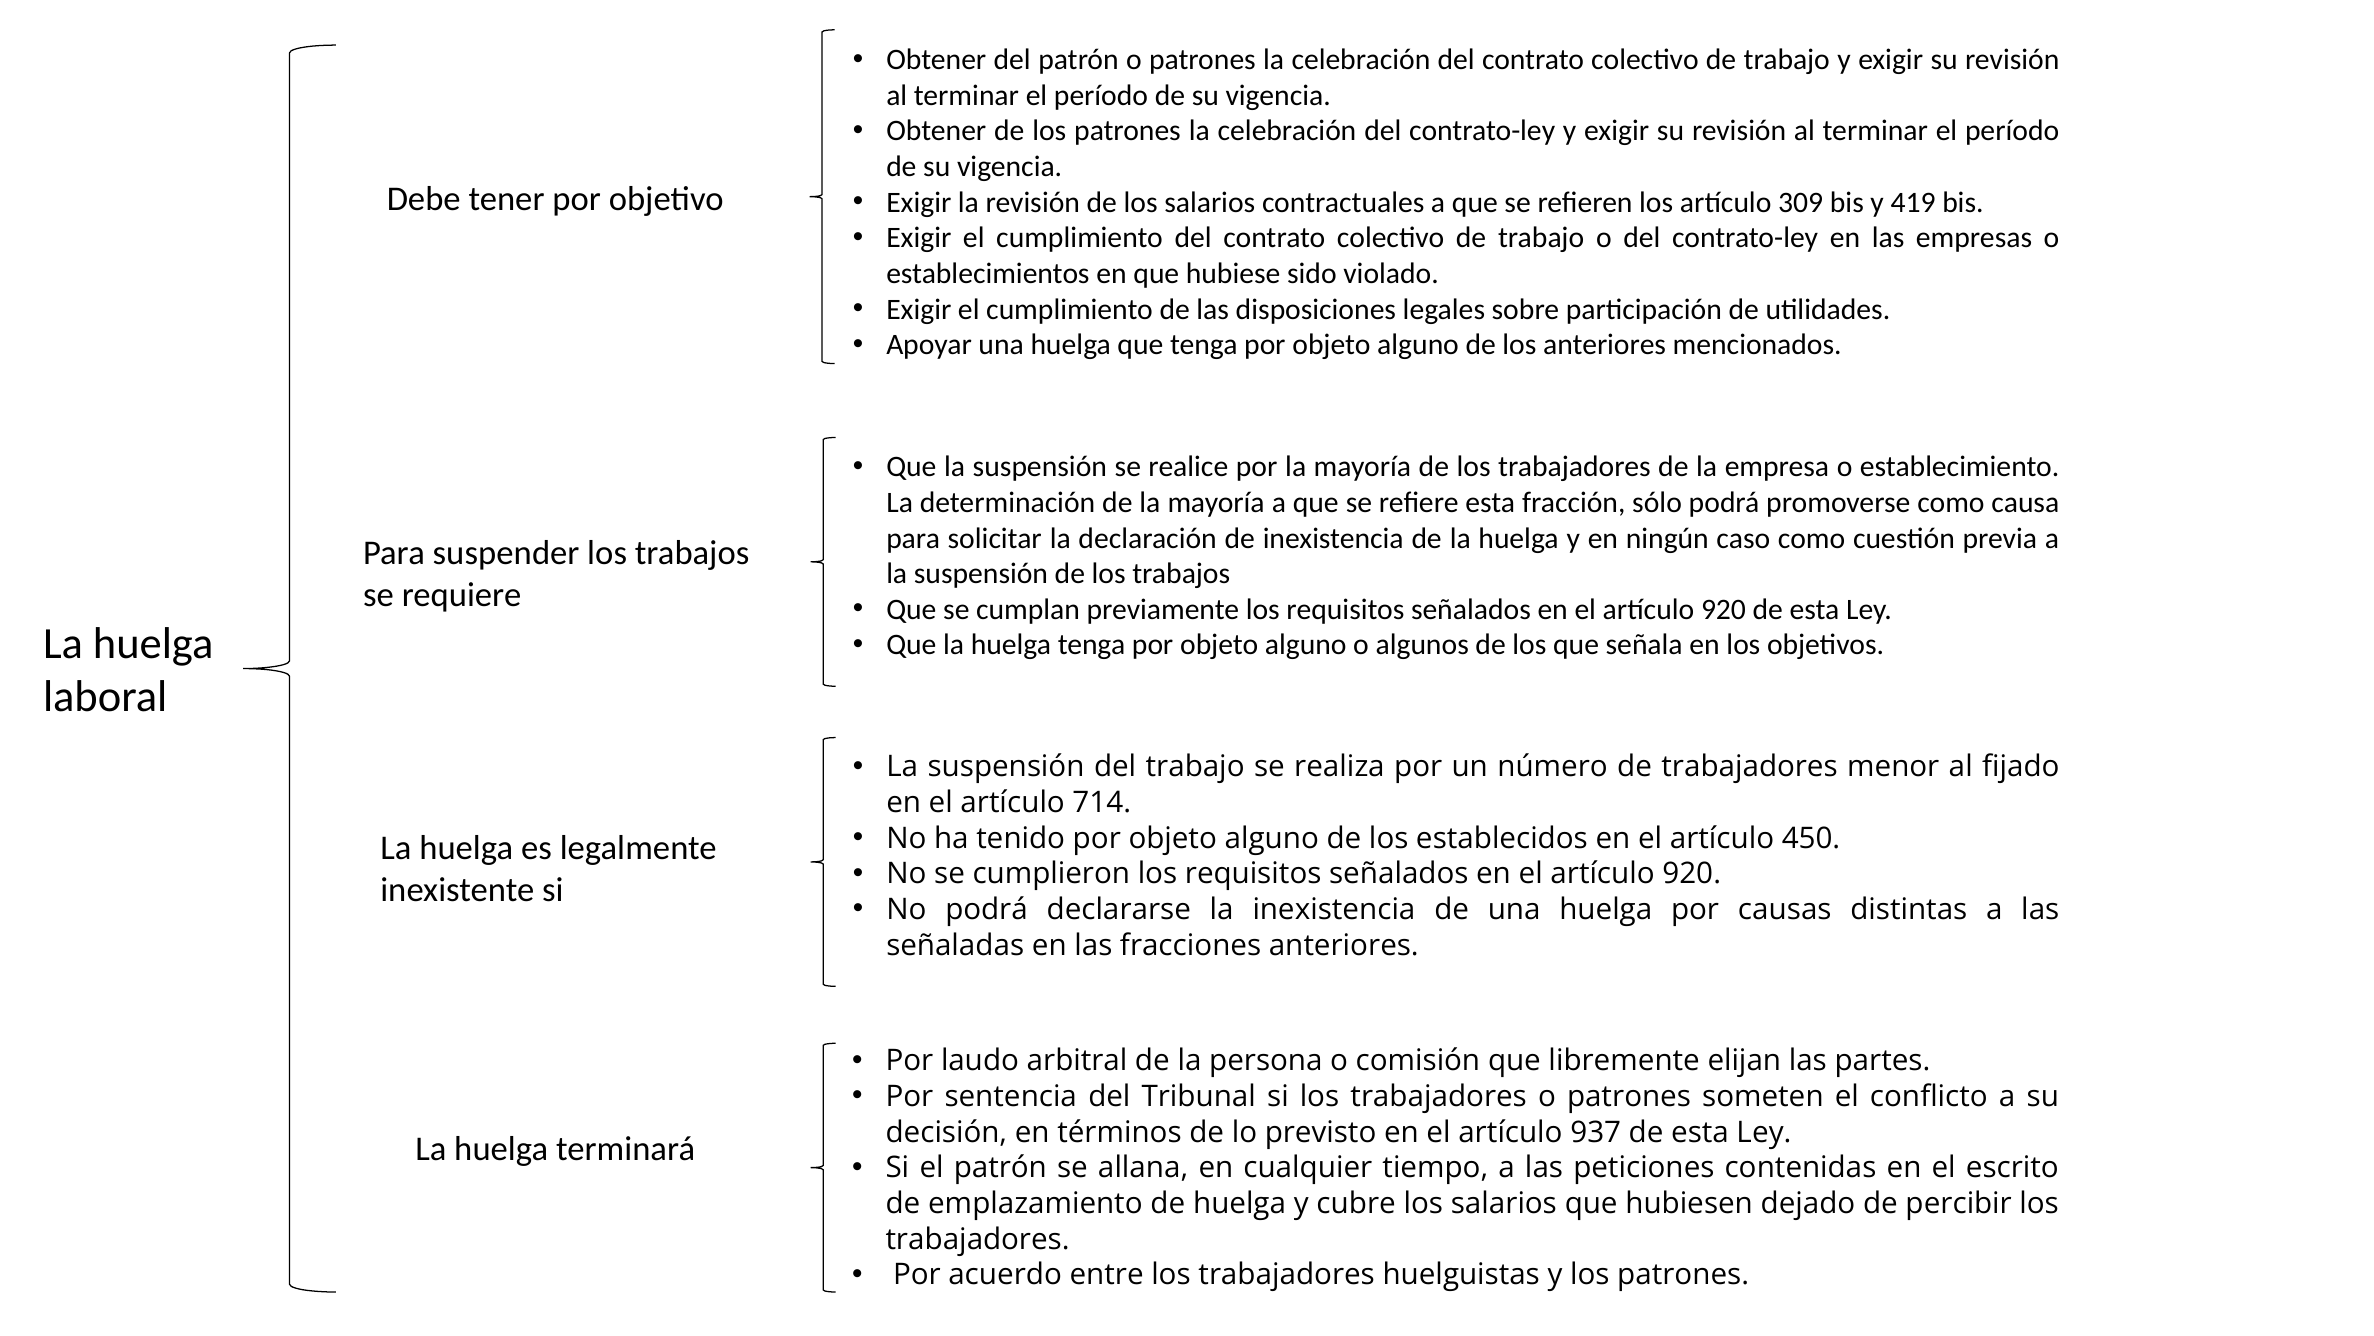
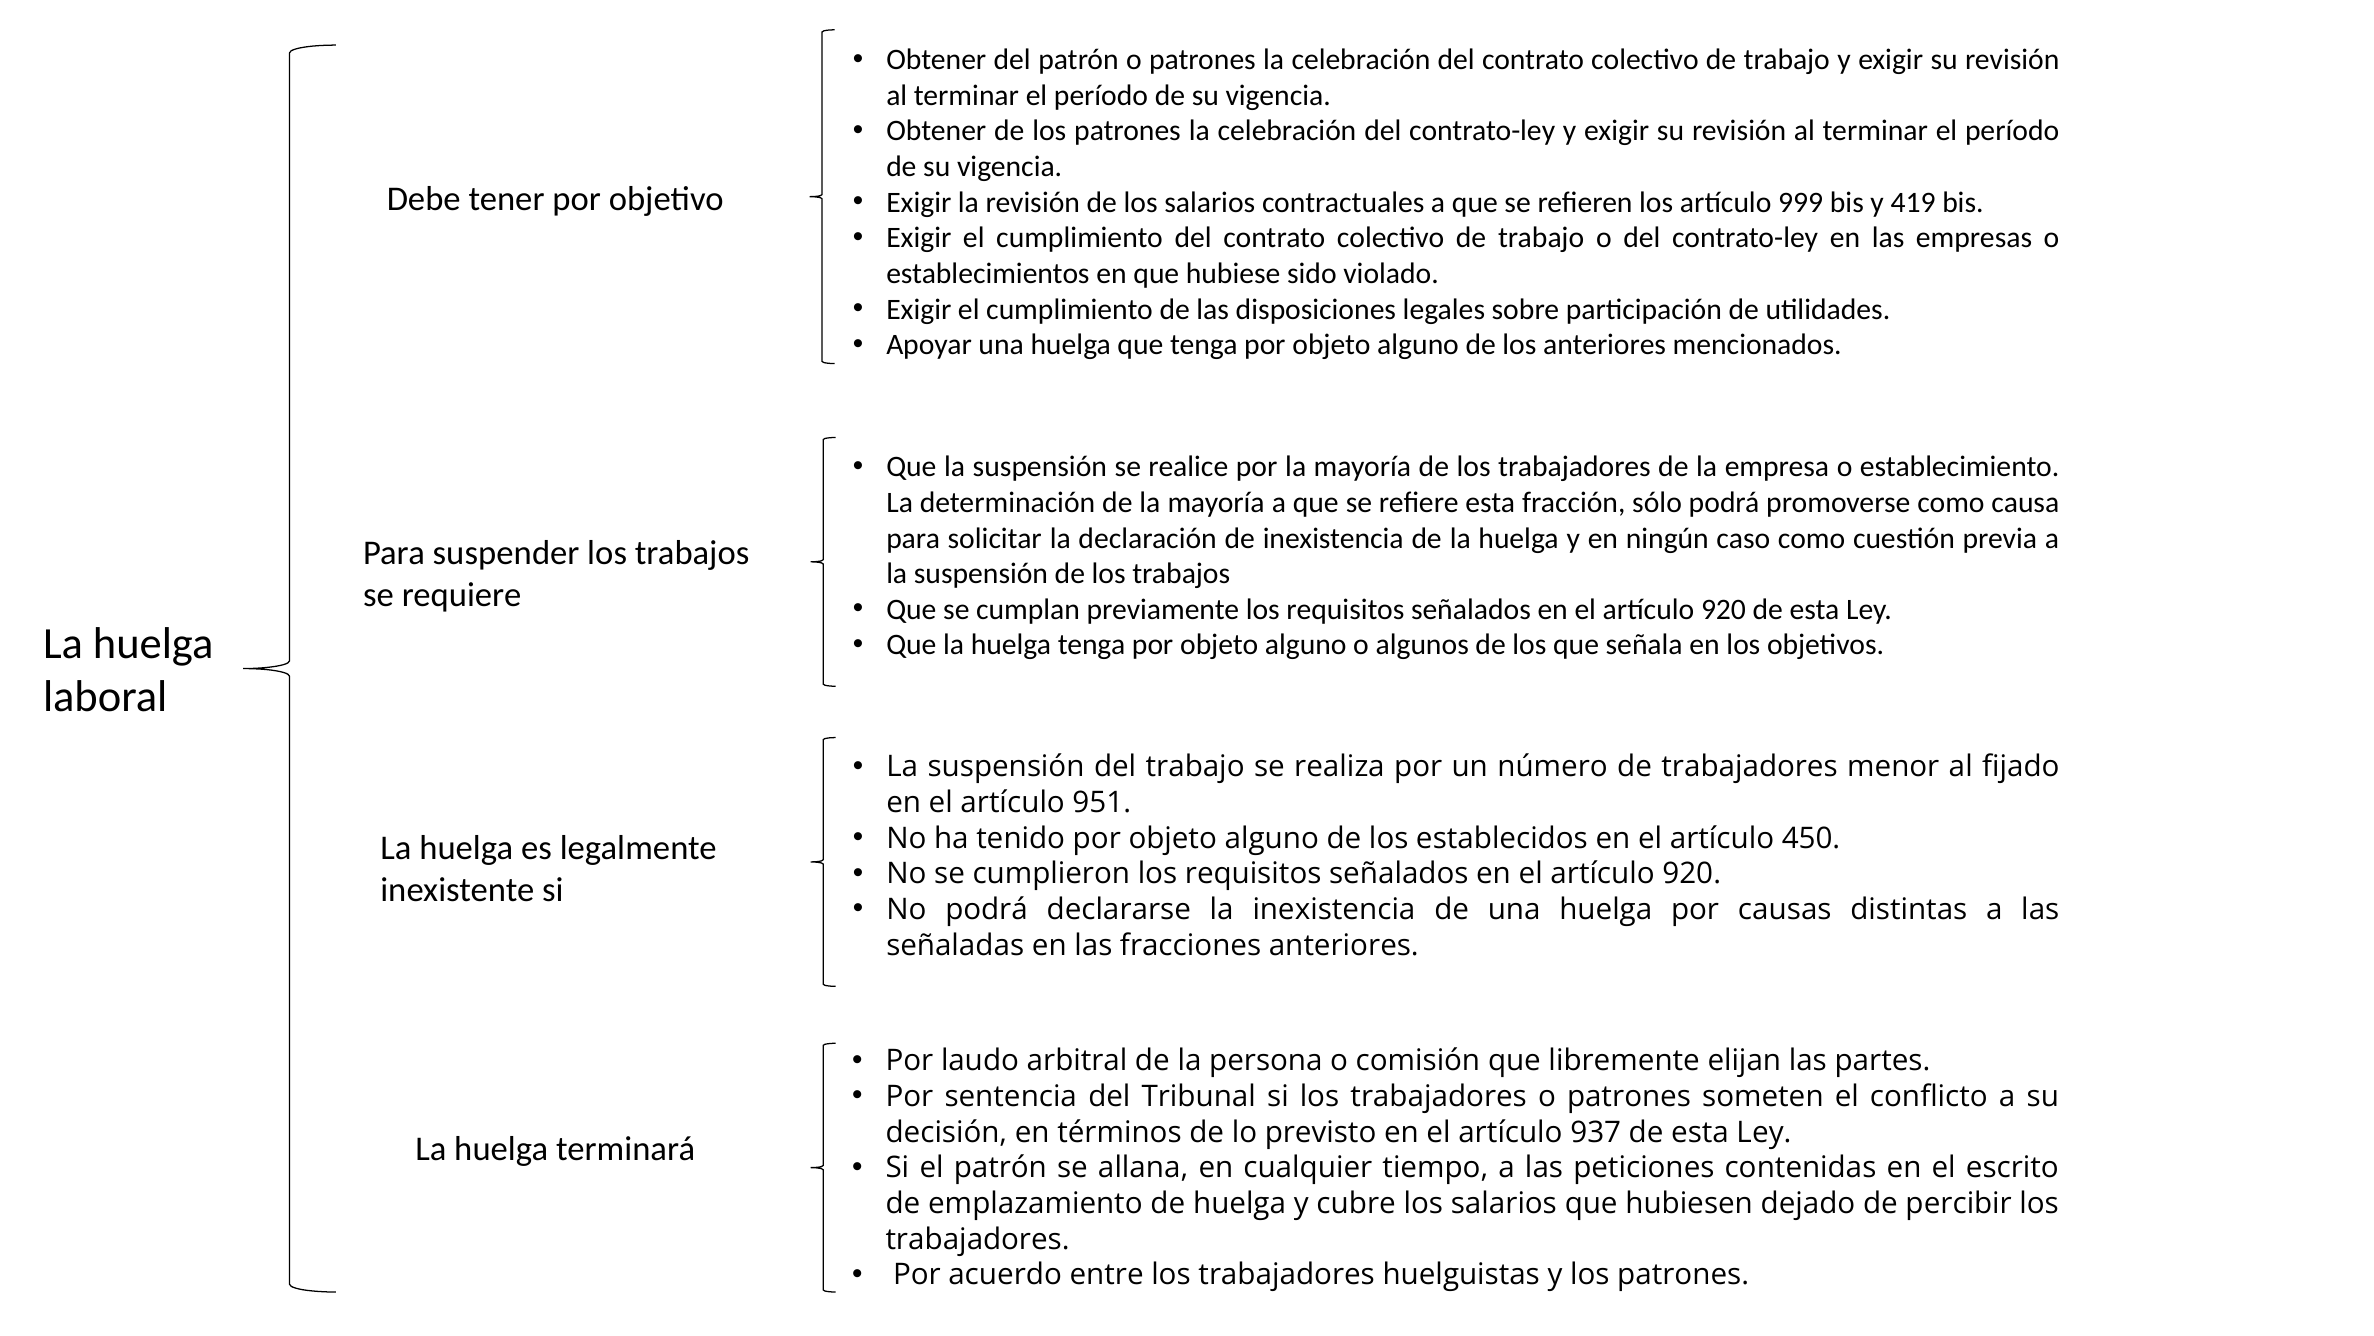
309: 309 -> 999
714: 714 -> 951
